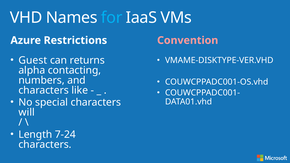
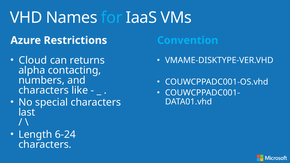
Convention colour: pink -> light blue
Guest: Guest -> Cloud
will: will -> last
7-24: 7-24 -> 6-24
